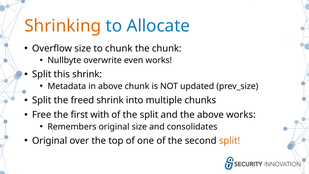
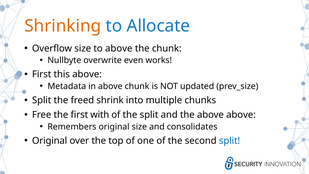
to chunk: chunk -> above
Split at (42, 74): Split -> First
this shrink: shrink -> above
above works: works -> above
split at (230, 141) colour: orange -> blue
